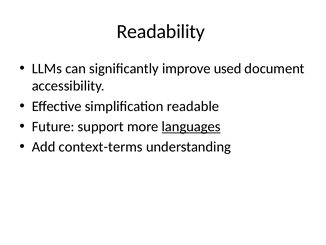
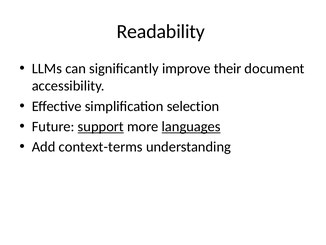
used: used -> their
readable: readable -> selection
support underline: none -> present
